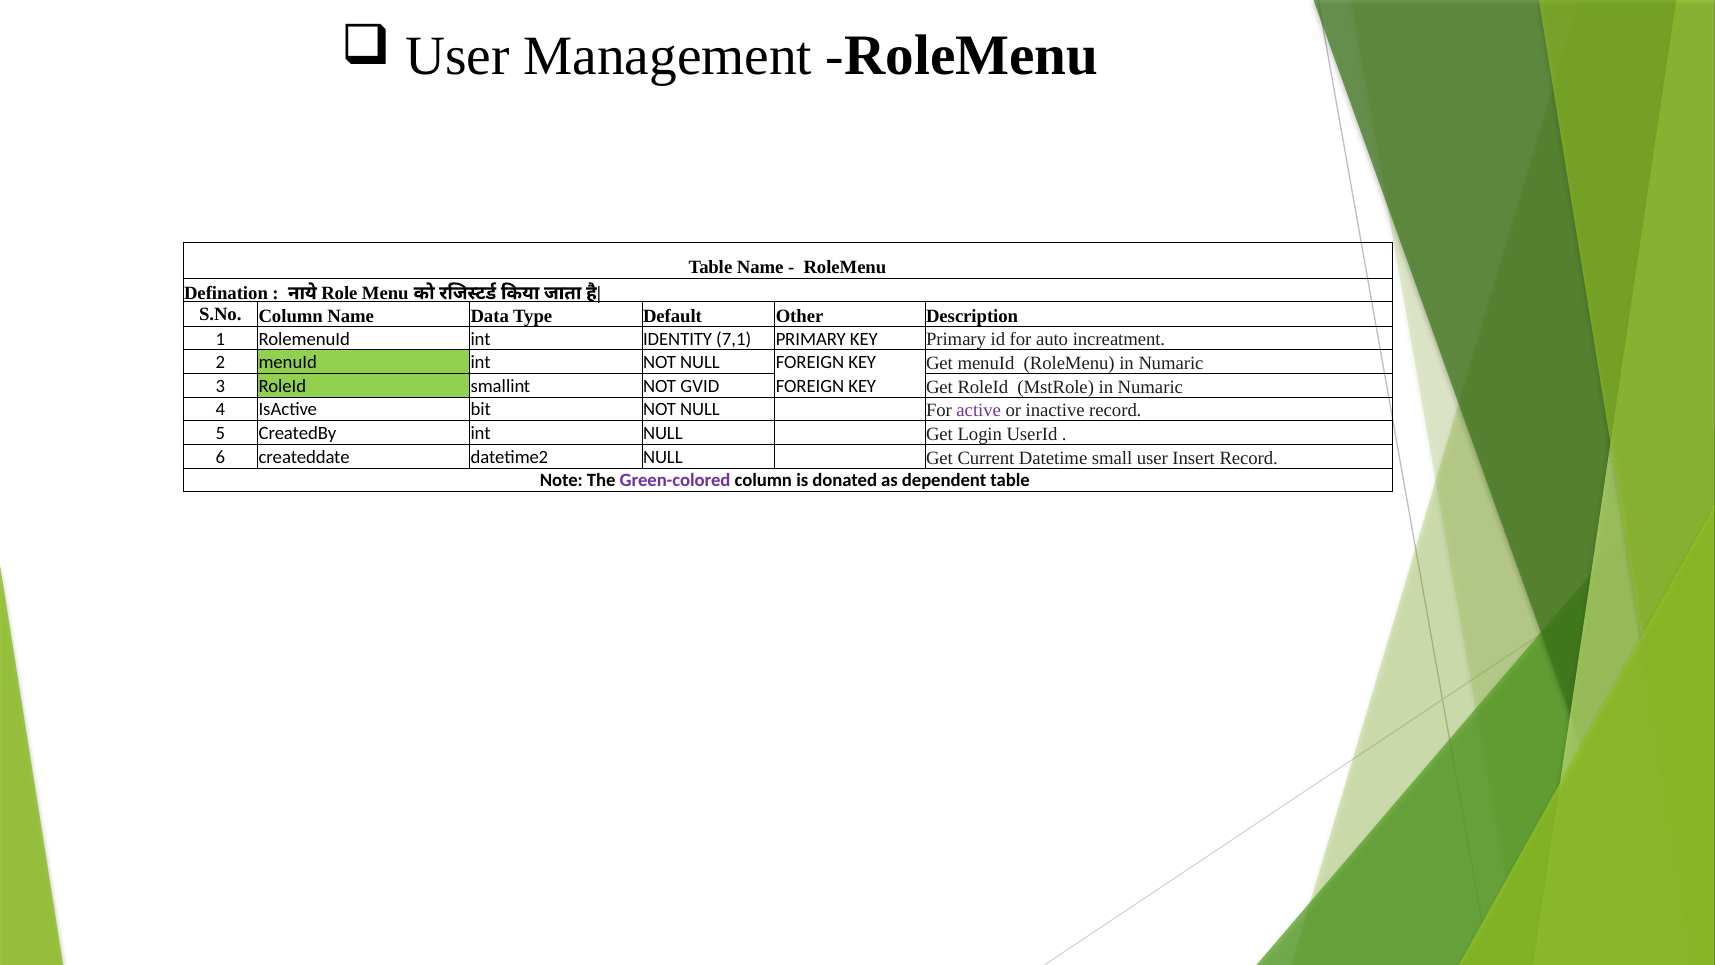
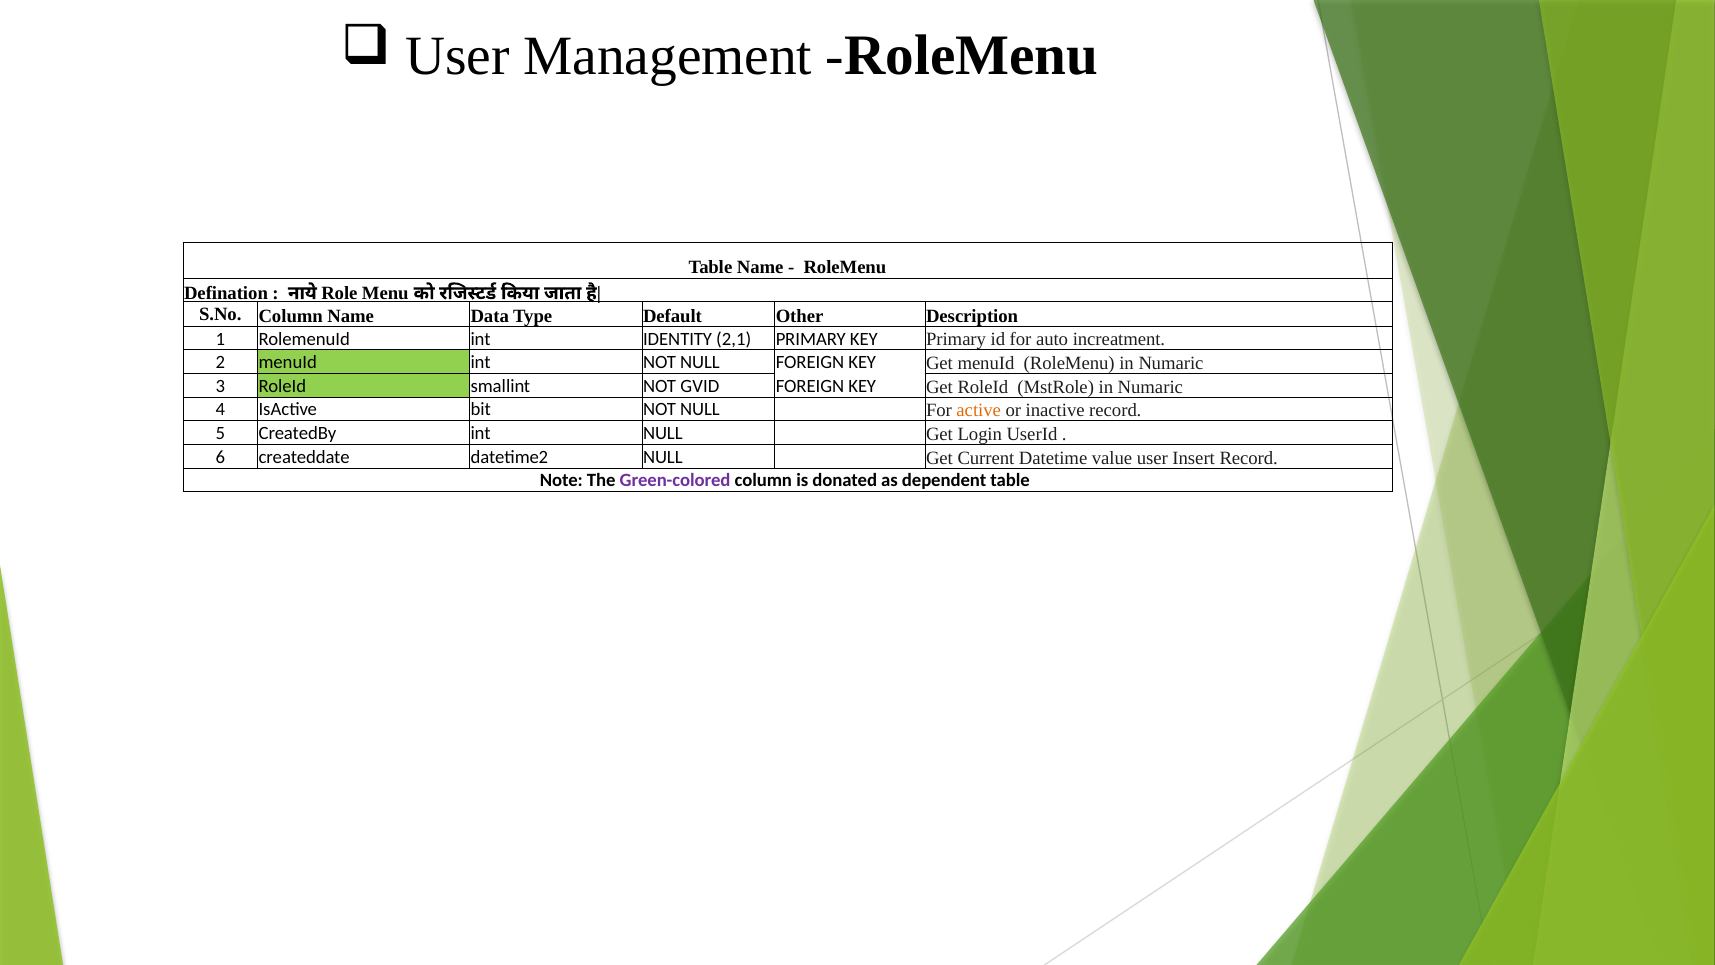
7,1: 7,1 -> 2,1
active colour: purple -> orange
small: small -> value
